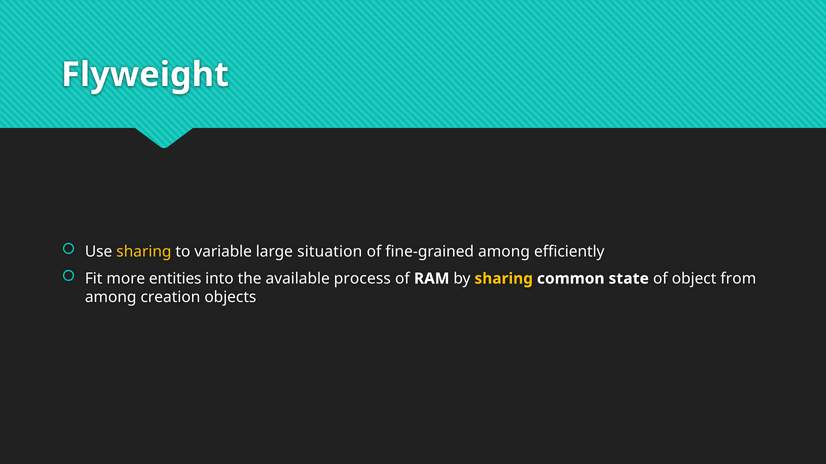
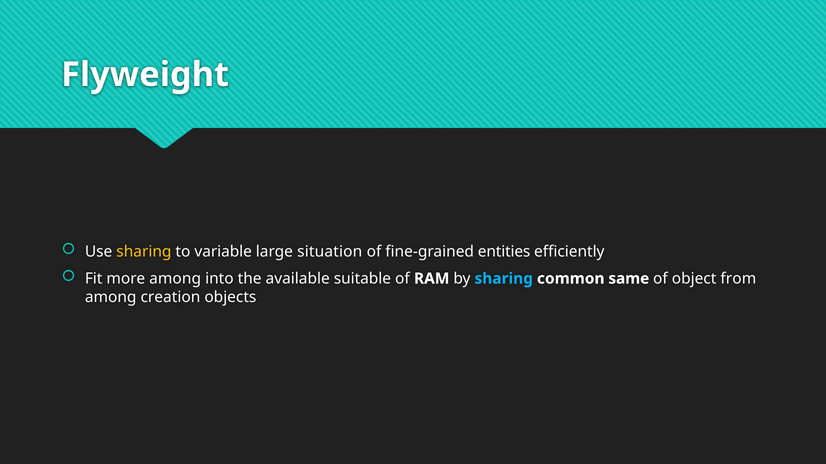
fine-grained among: among -> entities
more entities: entities -> among
process: process -> suitable
sharing at (504, 279) colour: yellow -> light blue
state: state -> same
